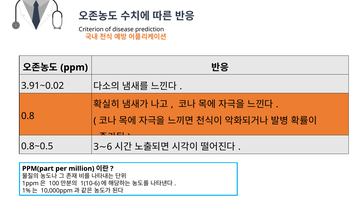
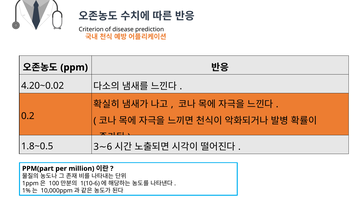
3.91~0.02: 3.91~0.02 -> 4.20~0.02
0.8: 0.8 -> 0.2
0.8~0.5: 0.8~0.5 -> 1.8~0.5
